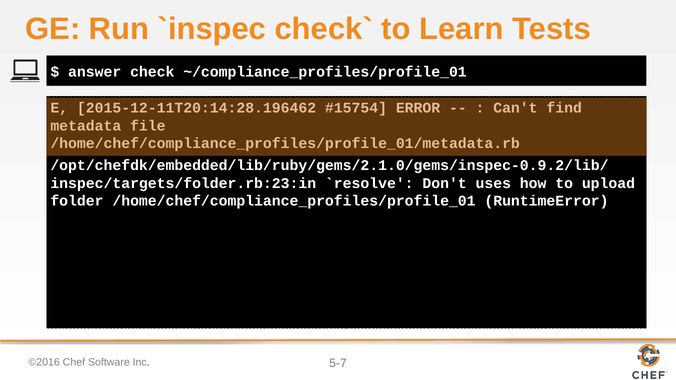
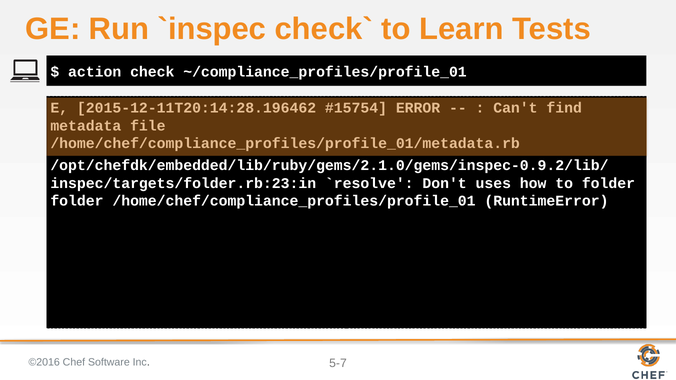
answer: answer -> action
to upload: upload -> folder
